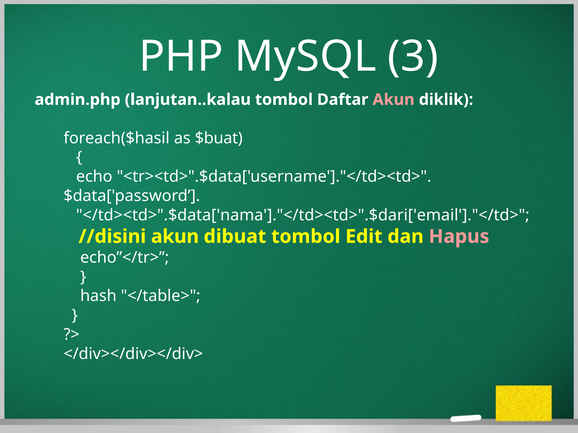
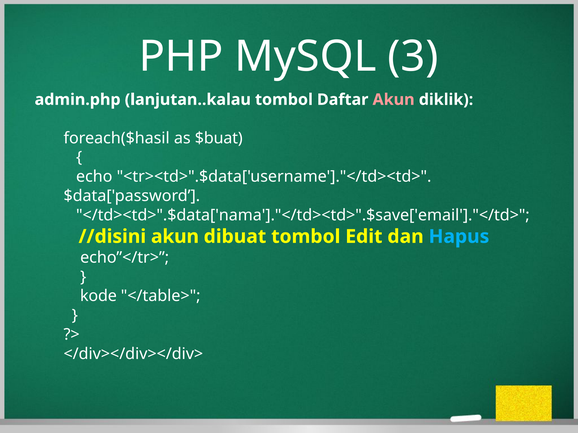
</td><td>".$data['nama']."</td><td>".$dari['email']."</td>: </td><td>".$data['nama']."</td><td>".$dari['email']."</td> -> </td><td>".$data['nama']."</td><td>".$save['email']."</td>
Hapus colour: pink -> light blue
hash: hash -> kode
